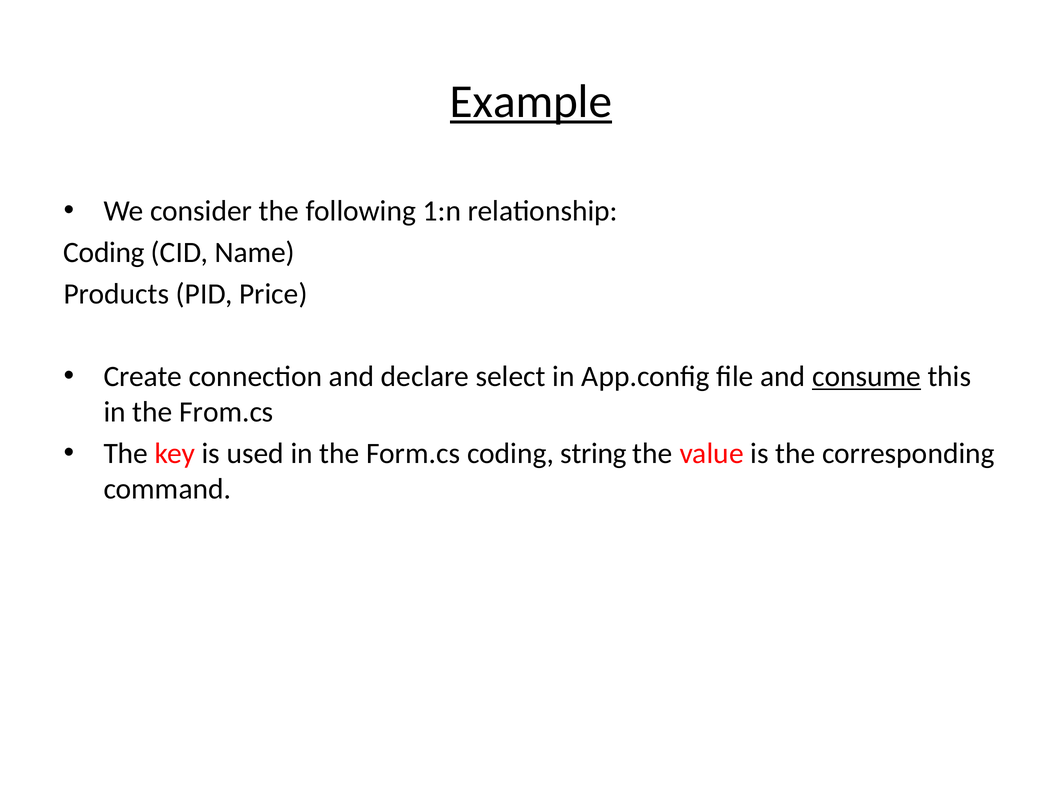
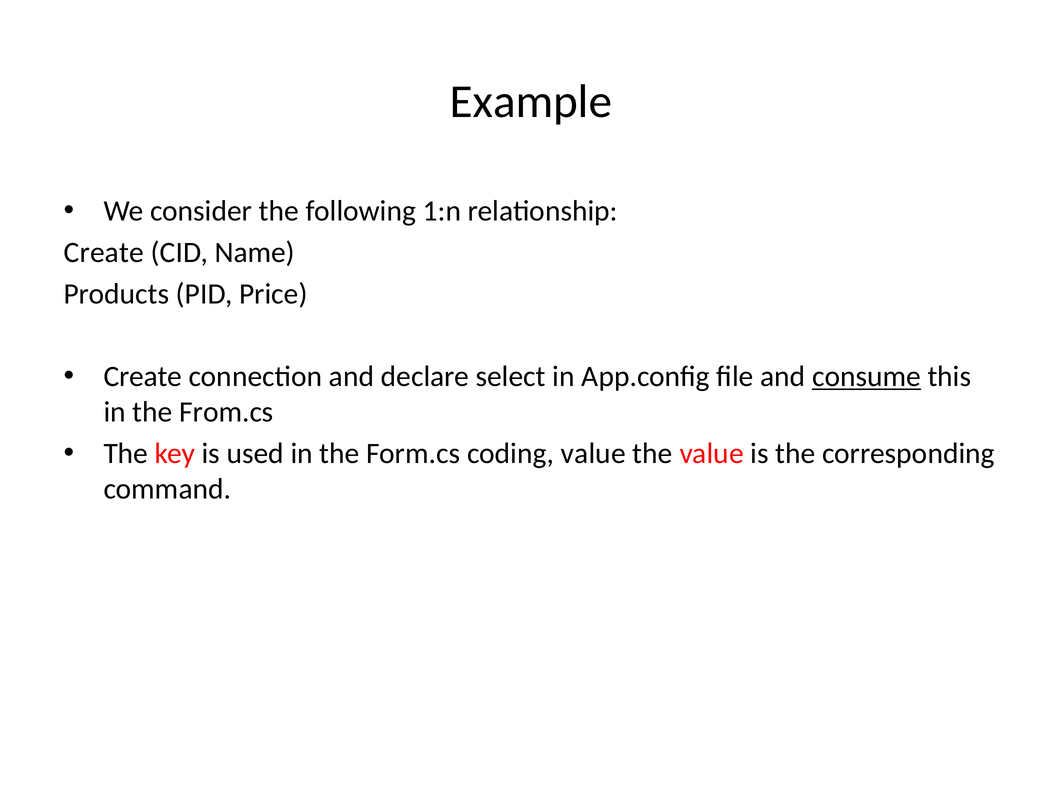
Example underline: present -> none
Coding at (104, 252): Coding -> Create
coding string: string -> value
